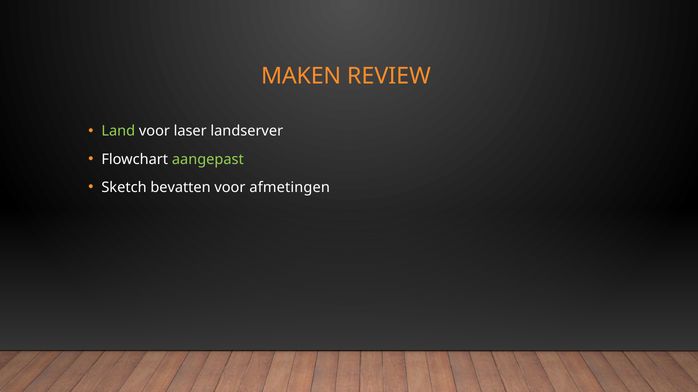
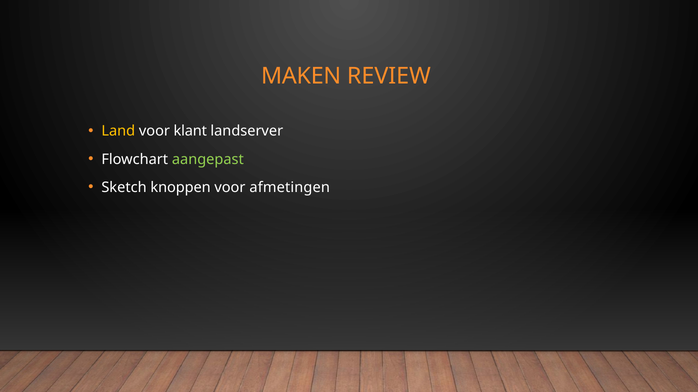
Land colour: light green -> yellow
laser: laser -> klant
bevatten: bevatten -> knoppen
